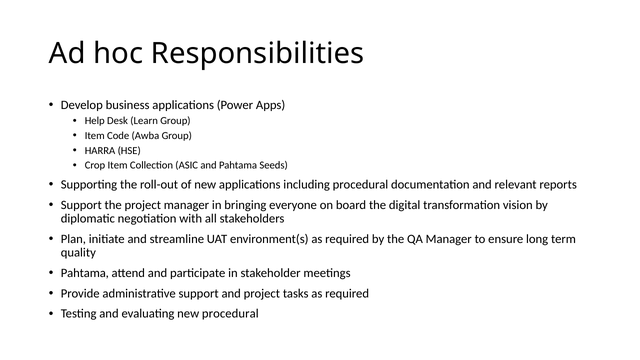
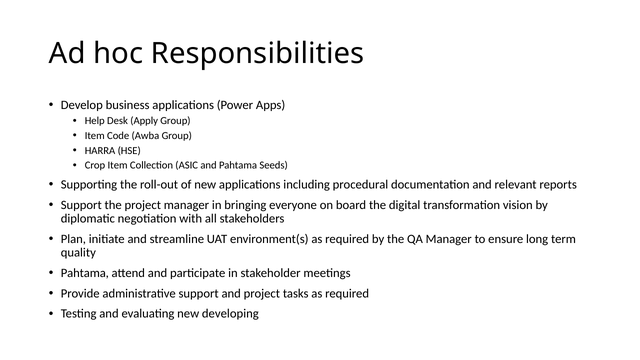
Learn: Learn -> Apply
new procedural: procedural -> developing
